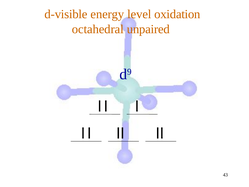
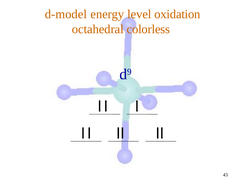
d-visible: d-visible -> d-model
unpaired: unpaired -> colorless
